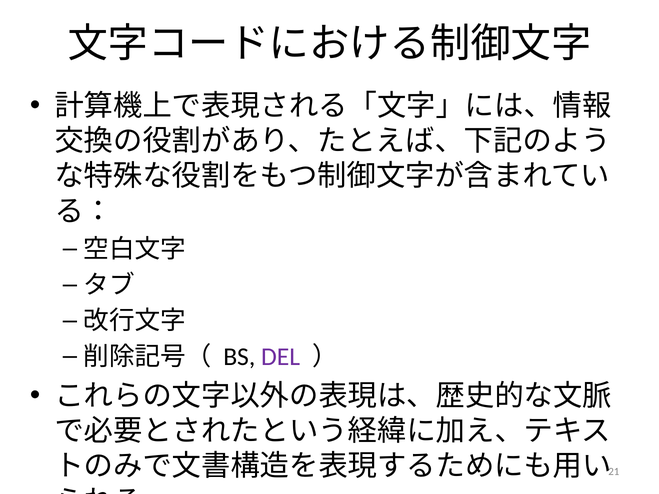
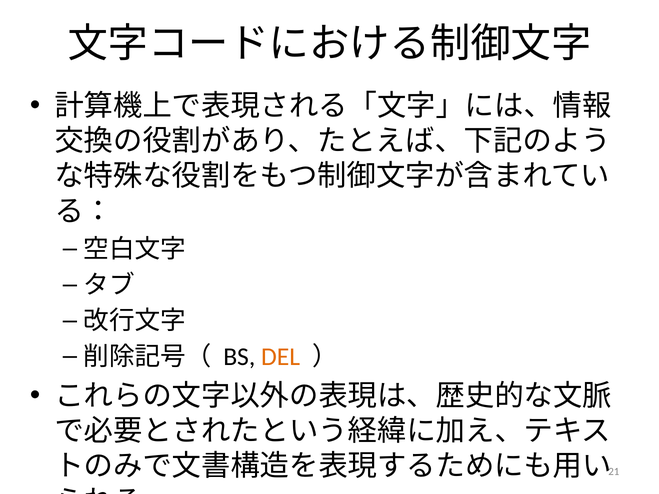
DEL colour: purple -> orange
